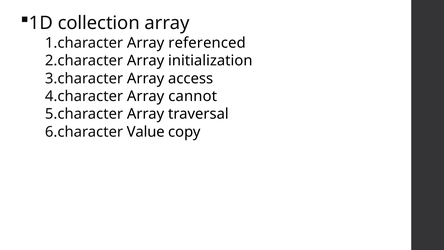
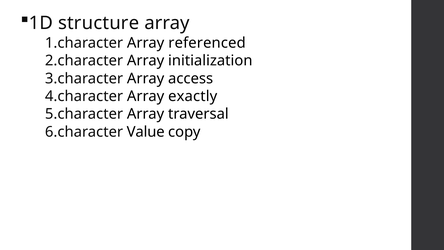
collection: collection -> structure
cannot: cannot -> exactly
